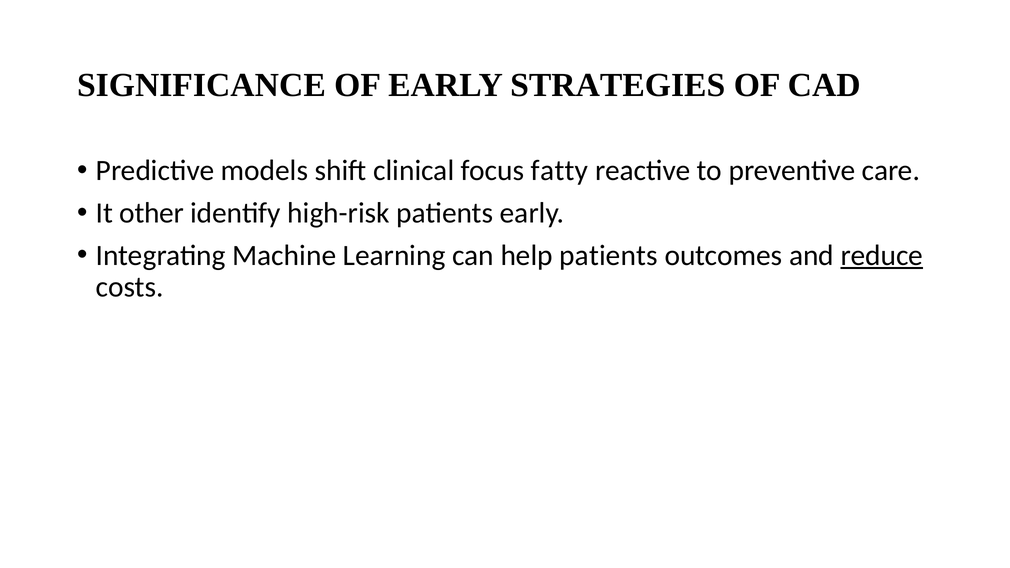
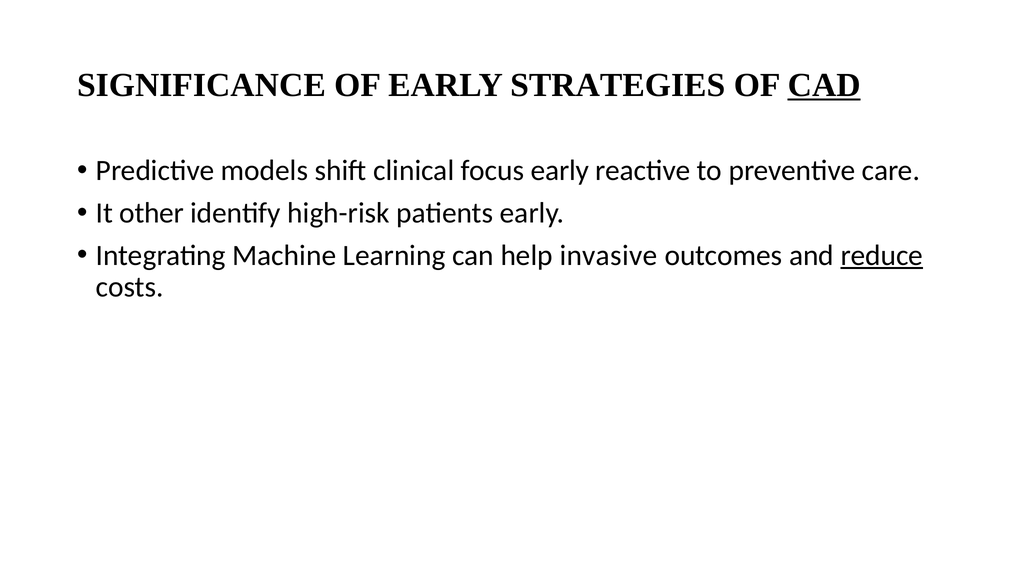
CAD underline: none -> present
focus fatty: fatty -> early
help patients: patients -> invasive
